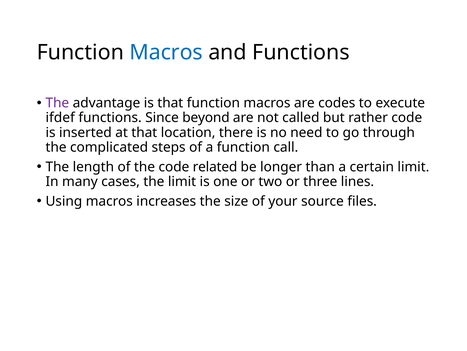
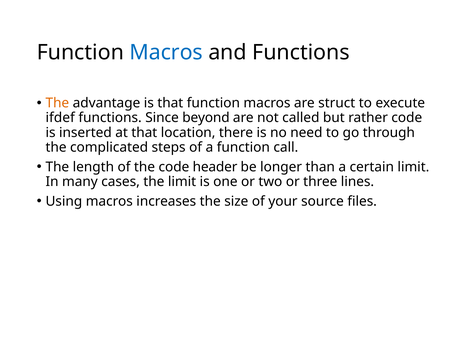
The at (57, 103) colour: purple -> orange
codes: codes -> struct
related: related -> header
